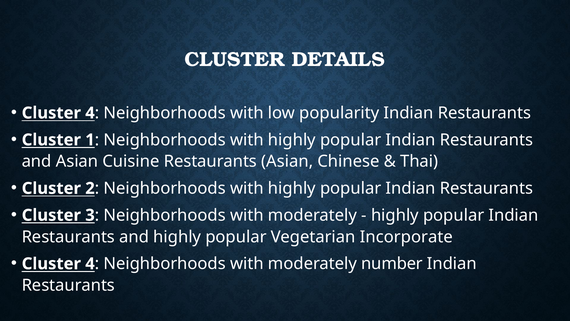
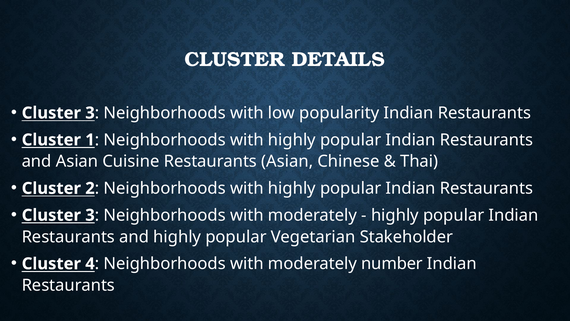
4 at (90, 113): 4 -> 3
Incorporate: Incorporate -> Stakeholder
